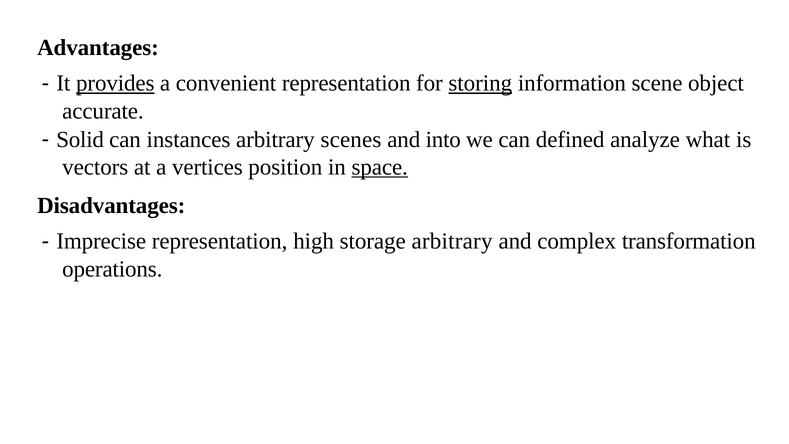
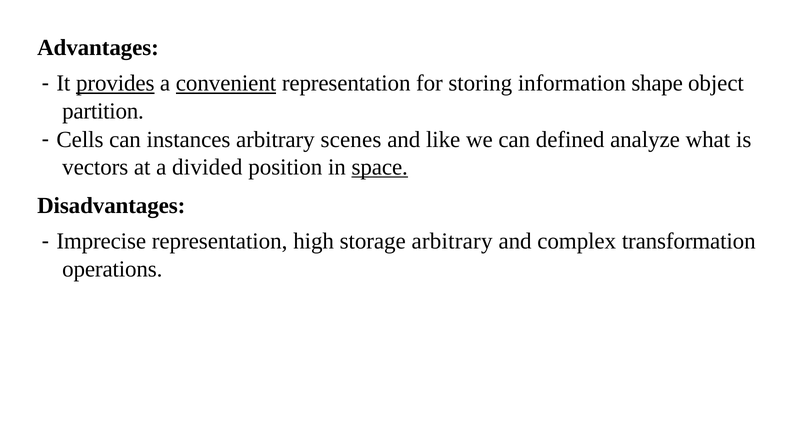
convenient underline: none -> present
storing underline: present -> none
scene: scene -> shape
accurate: accurate -> partition
Solid: Solid -> Cells
into: into -> like
vertices: vertices -> divided
